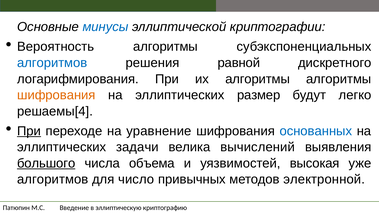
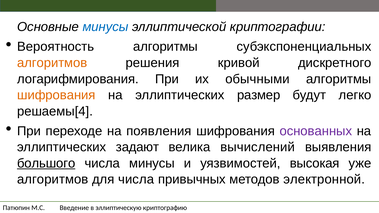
алгоритмов at (52, 63) colour: blue -> orange
равной: равной -> кривой
их алгоритмы: алгоритмы -> обычными
При at (29, 131) underline: present -> none
уравнение: уравнение -> появления
основанных colour: blue -> purple
задачи: задачи -> задают
числа объема: объема -> минусы
для число: число -> числа
